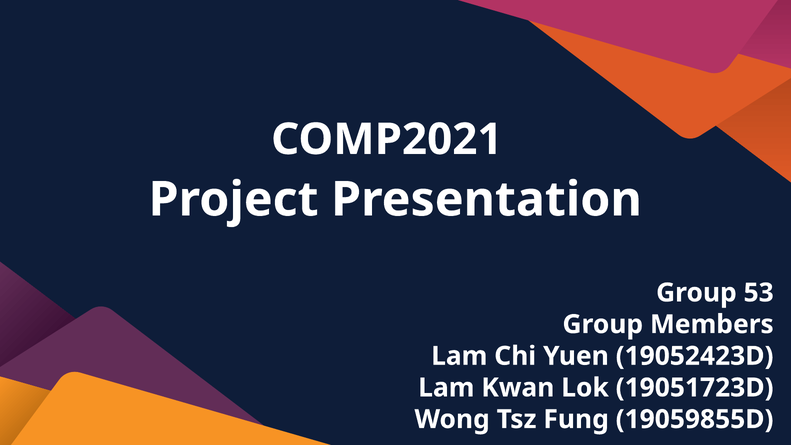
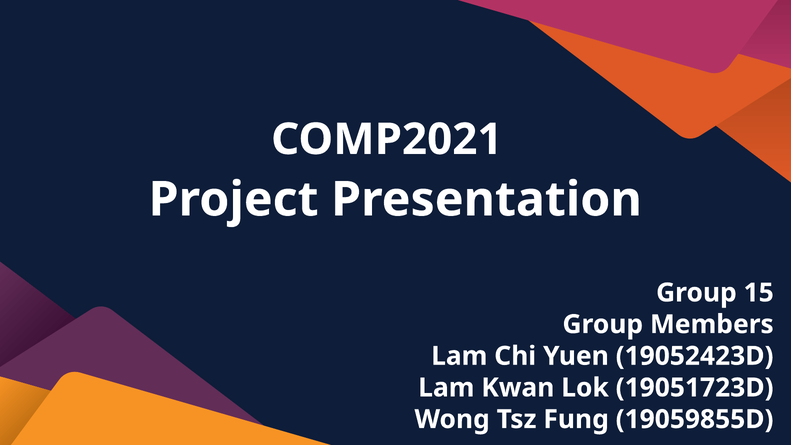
53: 53 -> 15
